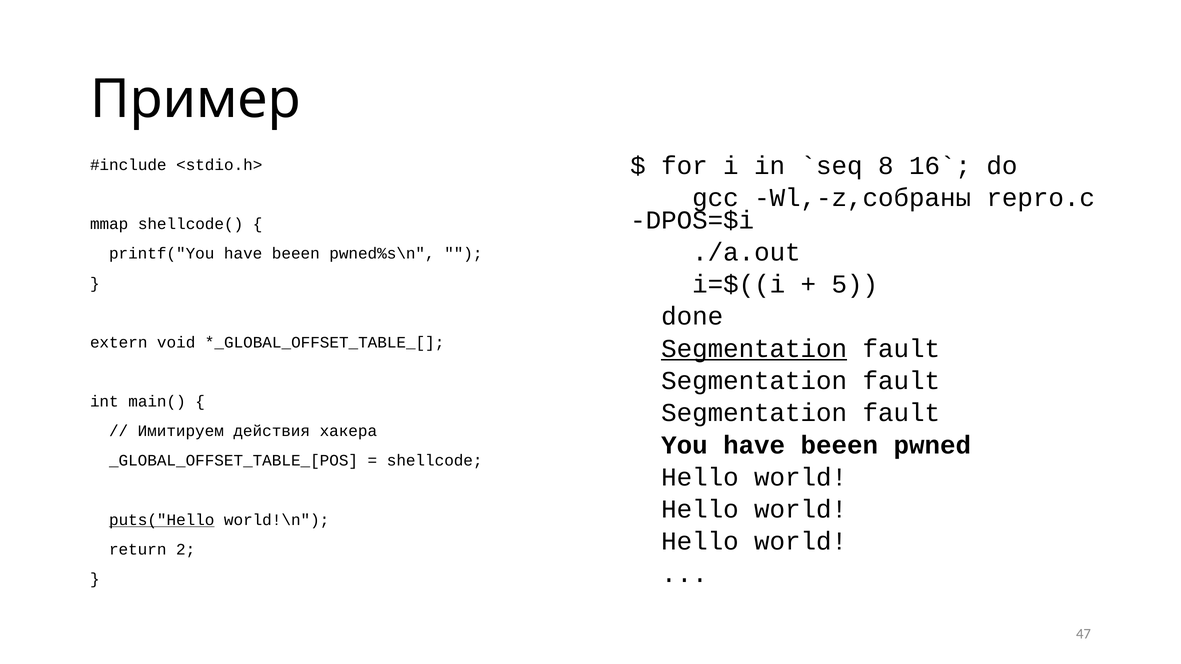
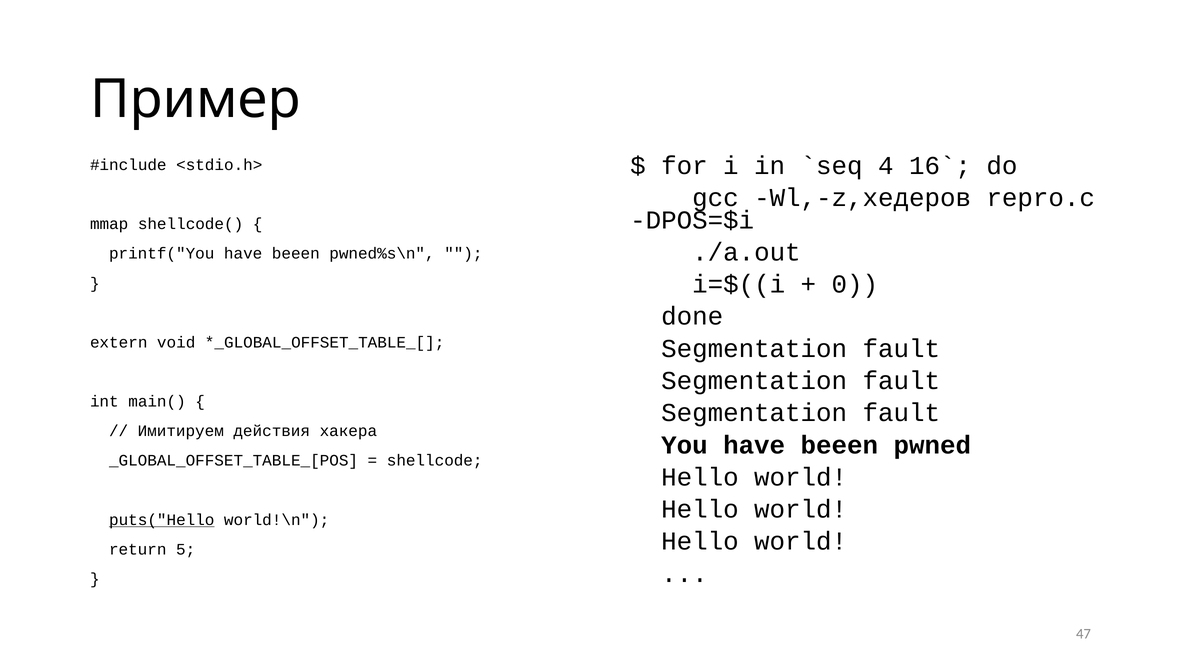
8: 8 -> 4
Wl,-z,собраны: Wl,-z,собраны -> Wl,-z,хедеров
5: 5 -> 0
Segmentation at (754, 349) underline: present -> none
2: 2 -> 5
